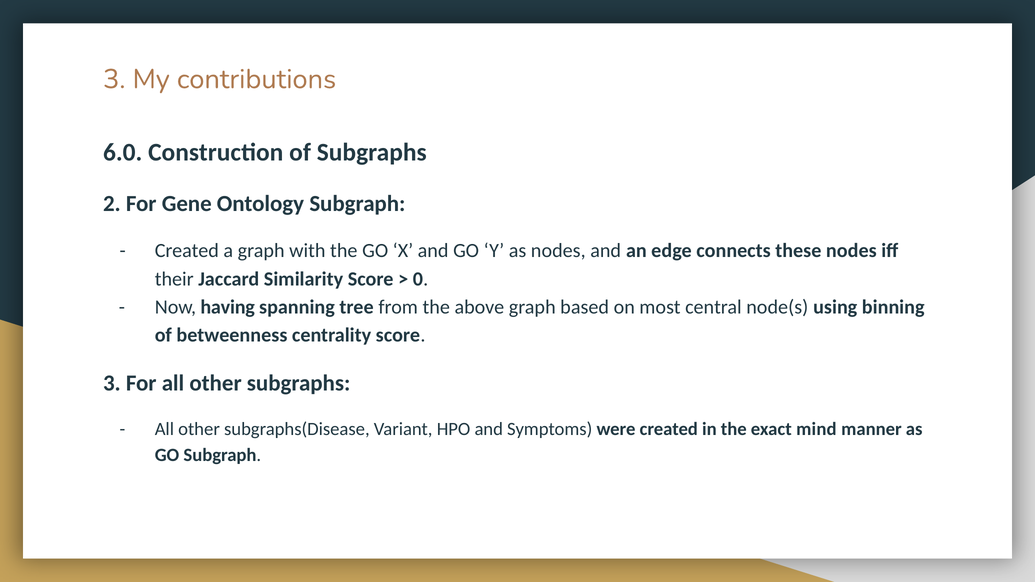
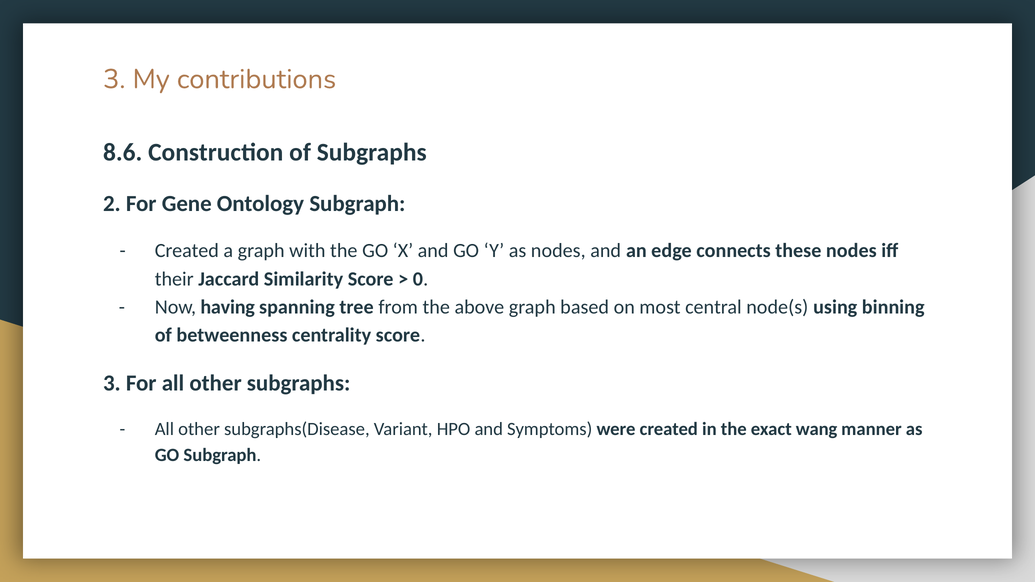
6.0: 6.0 -> 8.6
mind: mind -> wang
